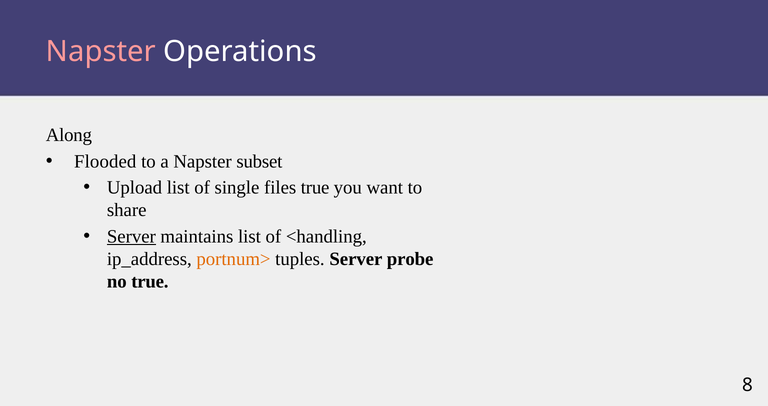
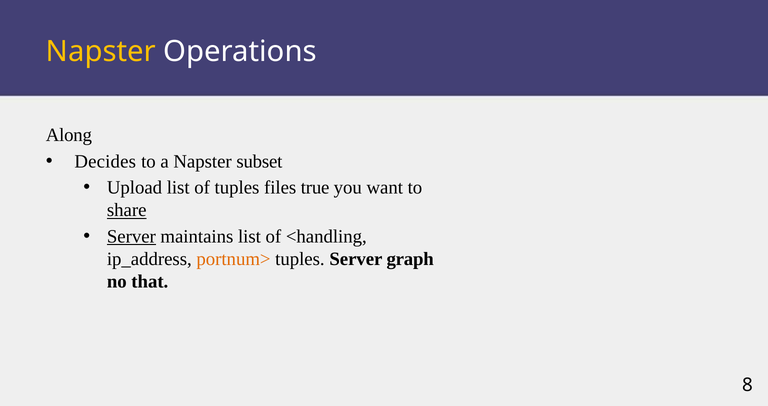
Napster at (101, 51) colour: pink -> yellow
Flooded: Flooded -> Decides
of single: single -> tuples
share underline: none -> present
probe: probe -> graph
no true: true -> that
